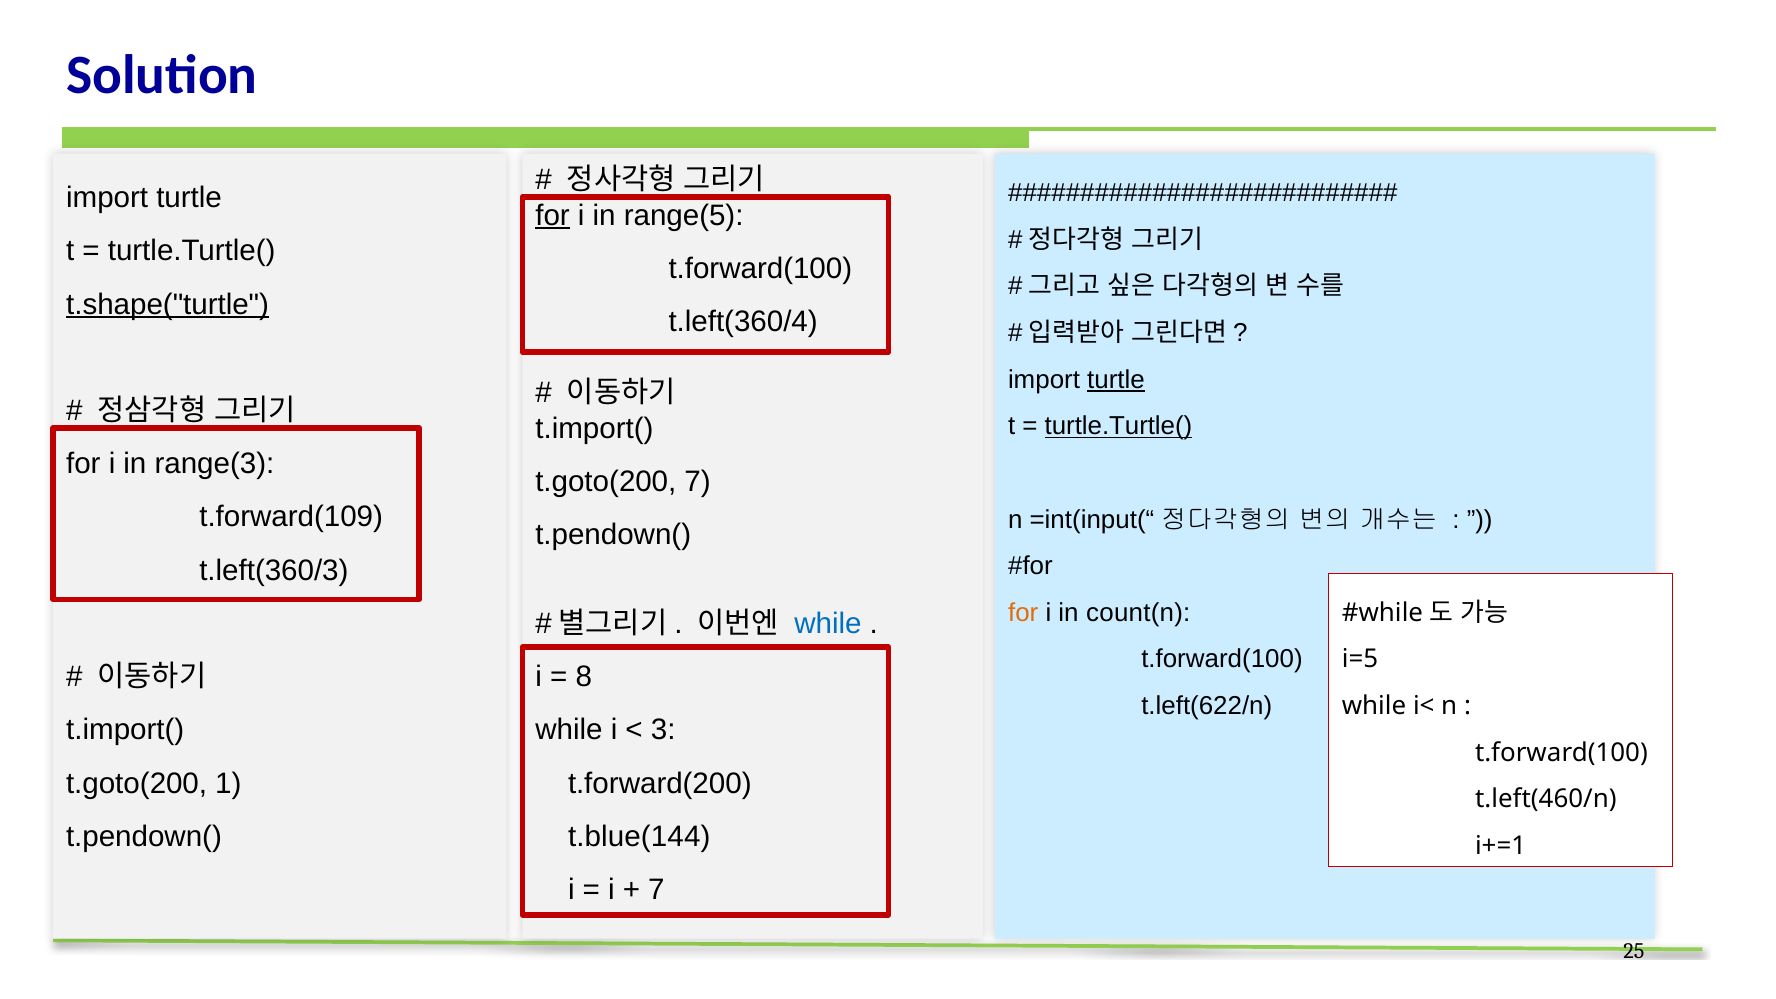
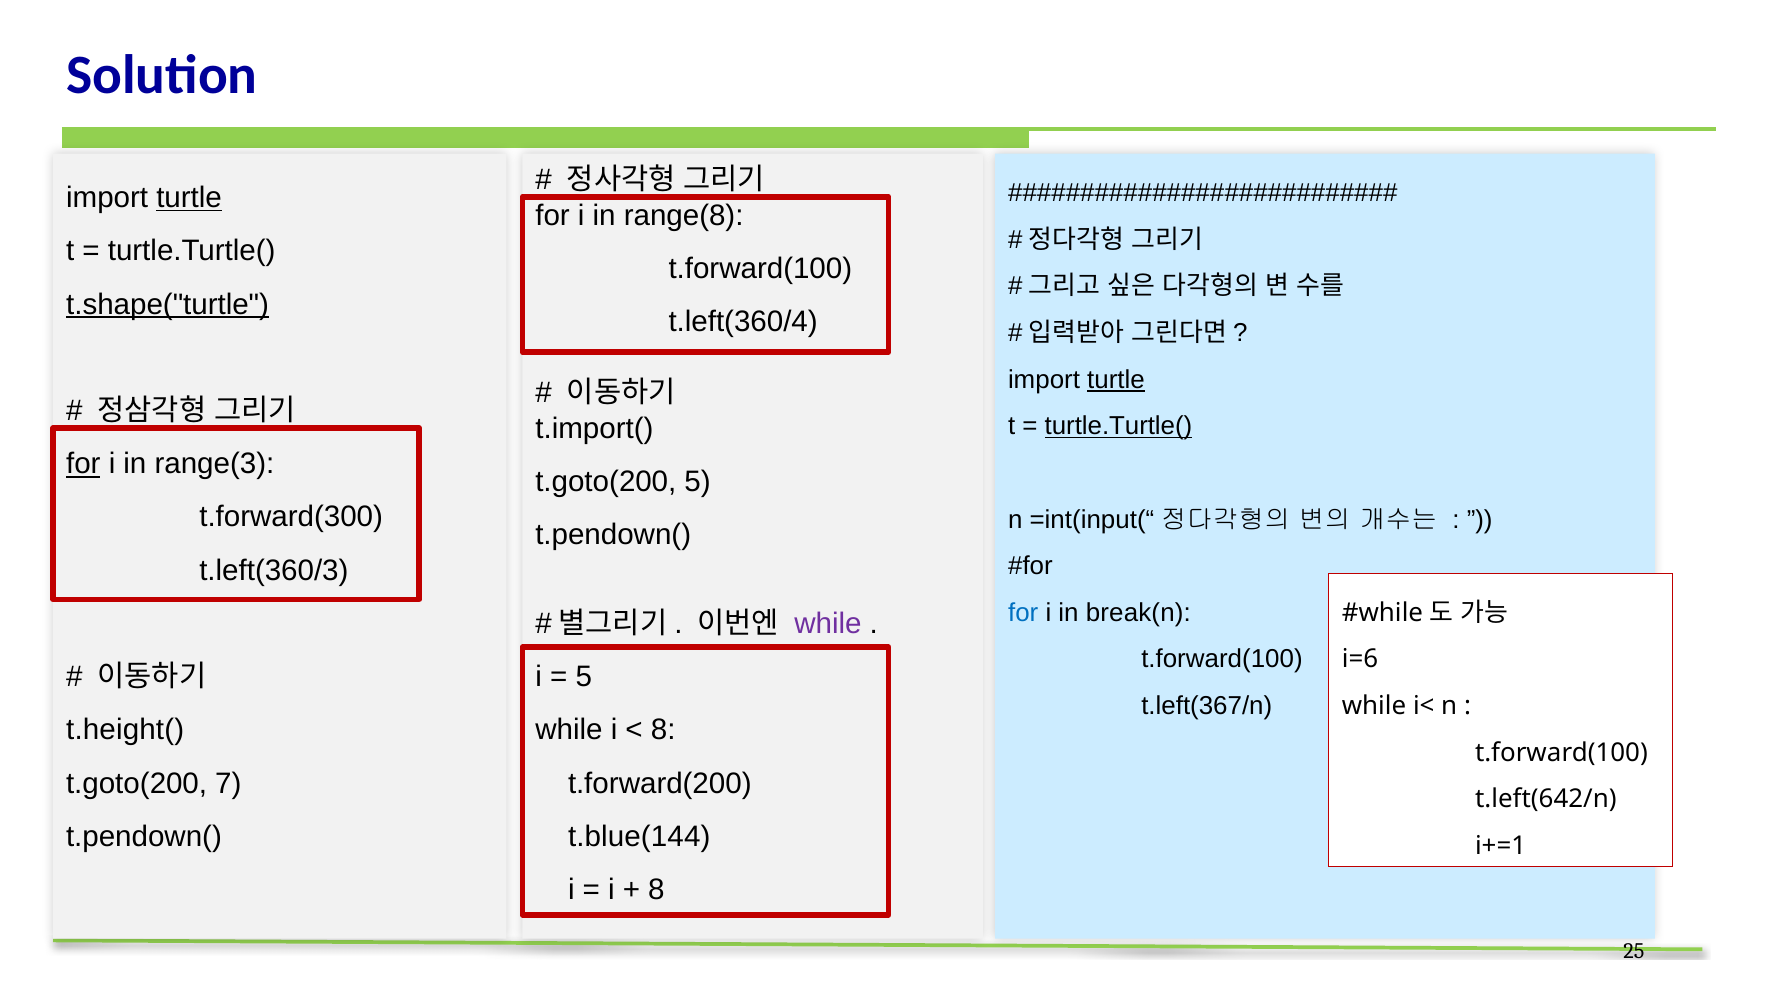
turtle at (189, 198) underline: none -> present
for at (553, 216) underline: present -> none
range(5: range(5 -> range(8
for at (83, 464) underline: none -> present
t.goto(200 7: 7 -> 5
t.forward(109: t.forward(109 -> t.forward(300
for at (1023, 613) colour: orange -> blue
count(n: count(n -> break(n
while at (828, 624) colour: blue -> purple
i=5: i=5 -> i=6
8 at (584, 677): 8 -> 5
t.left(622/n: t.left(622/n -> t.left(367/n
t.import( at (125, 730): t.import( -> t.height(
3 at (663, 730): 3 -> 8
1: 1 -> 7
t.left(460/n: t.left(460/n -> t.left(642/n
7 at (656, 890): 7 -> 8
